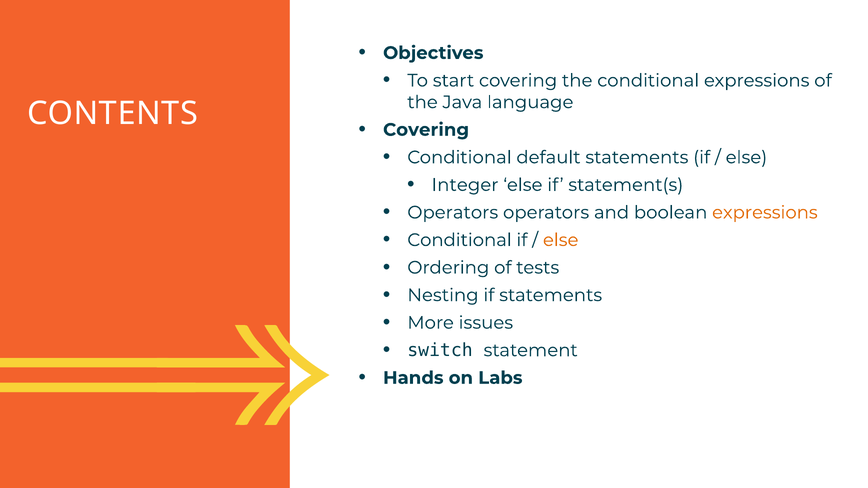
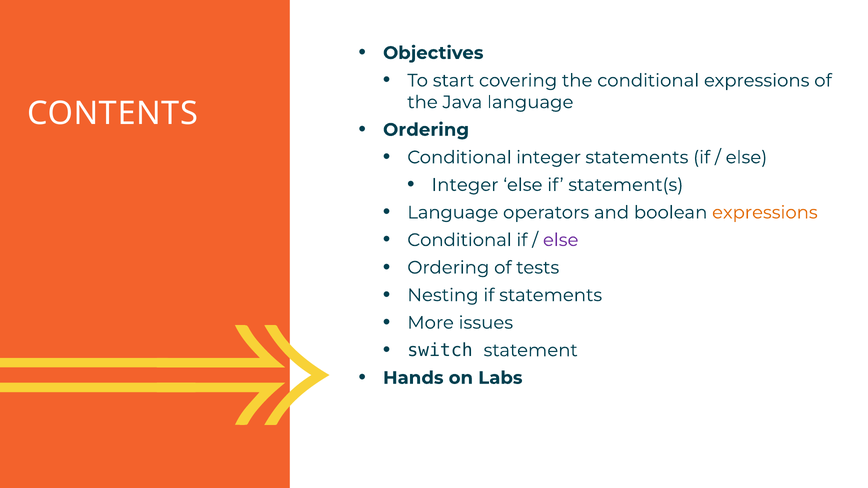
Covering at (426, 130): Covering -> Ordering
Conditional default: default -> integer
Operators at (453, 213): Operators -> Language
else at (561, 240) colour: orange -> purple
